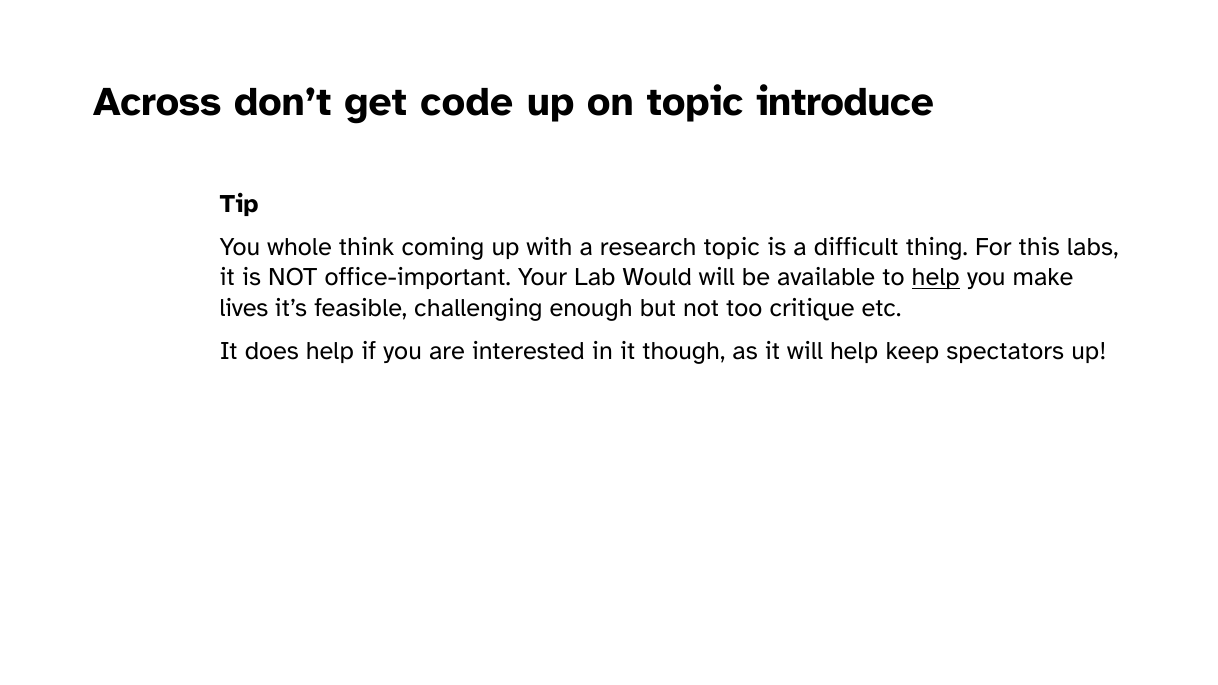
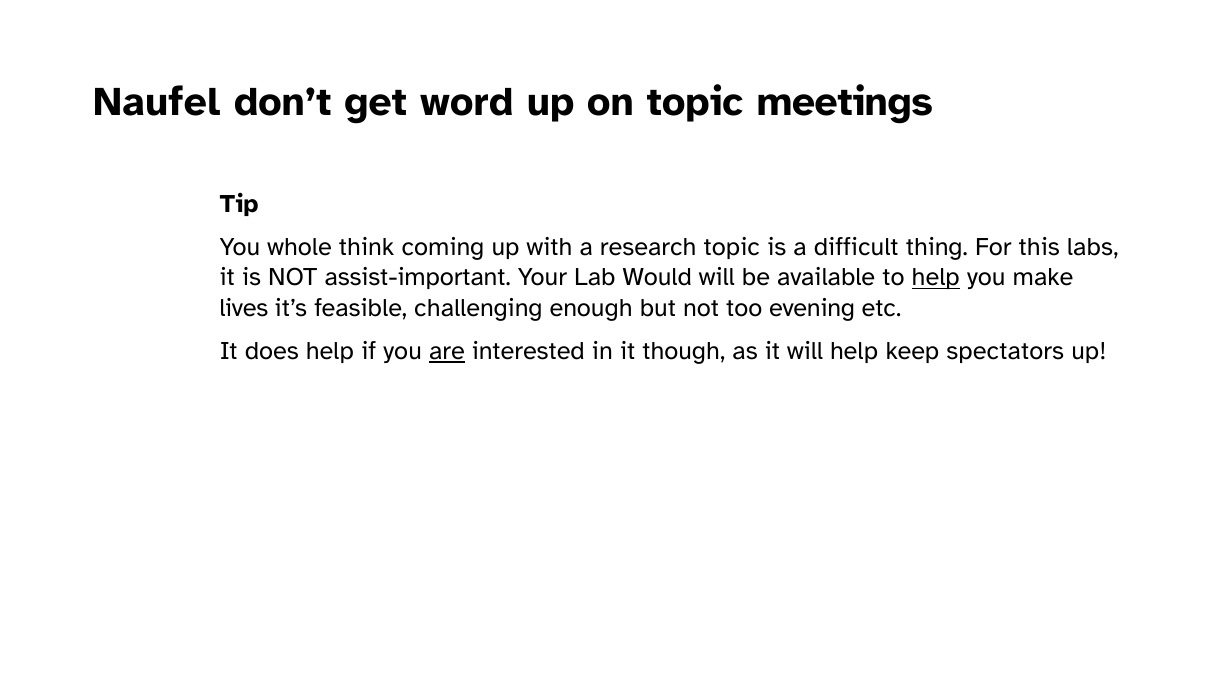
Across: Across -> Naufel
code: code -> word
introduce: introduce -> meetings
office-important: office-important -> assist-important
critique: critique -> evening
are underline: none -> present
